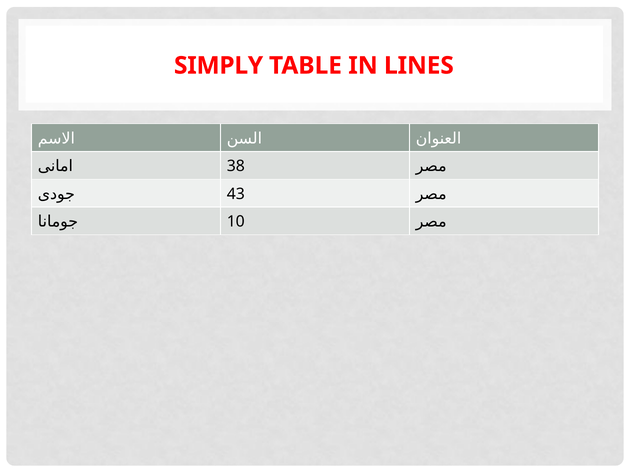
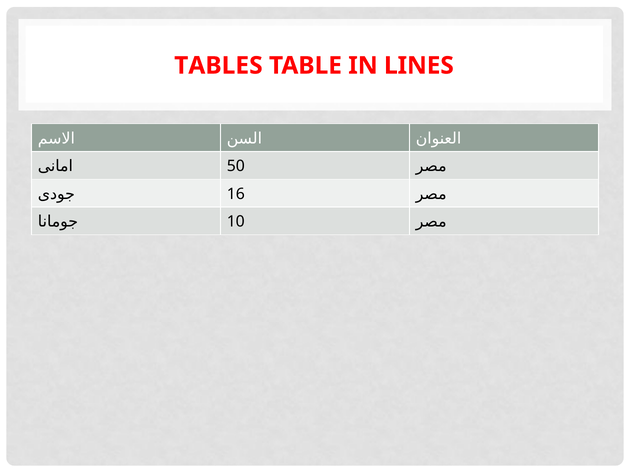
SIMPLY: SIMPLY -> TABLES
38: 38 -> 50
43: 43 -> 16
